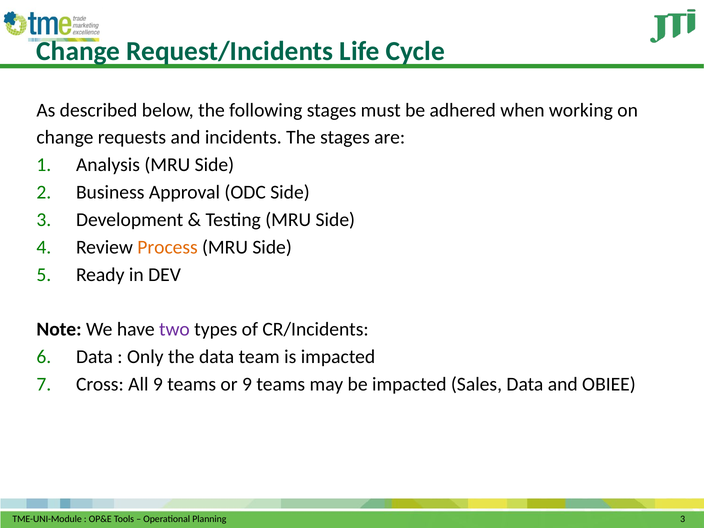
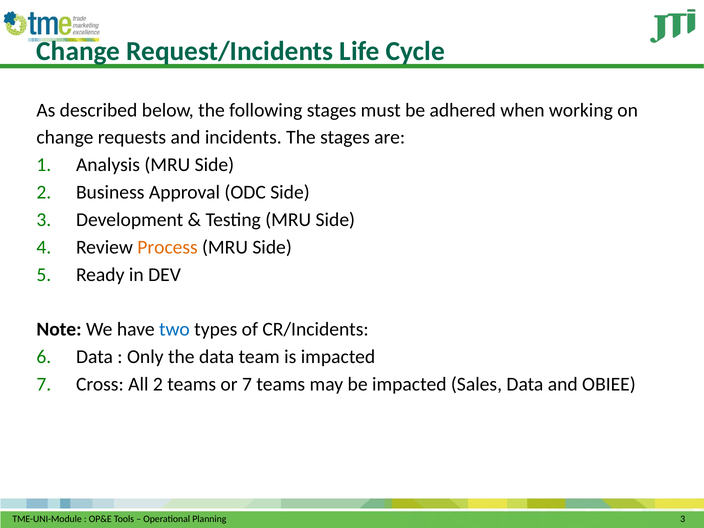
two colour: purple -> blue
All 9: 9 -> 2
or 9: 9 -> 7
